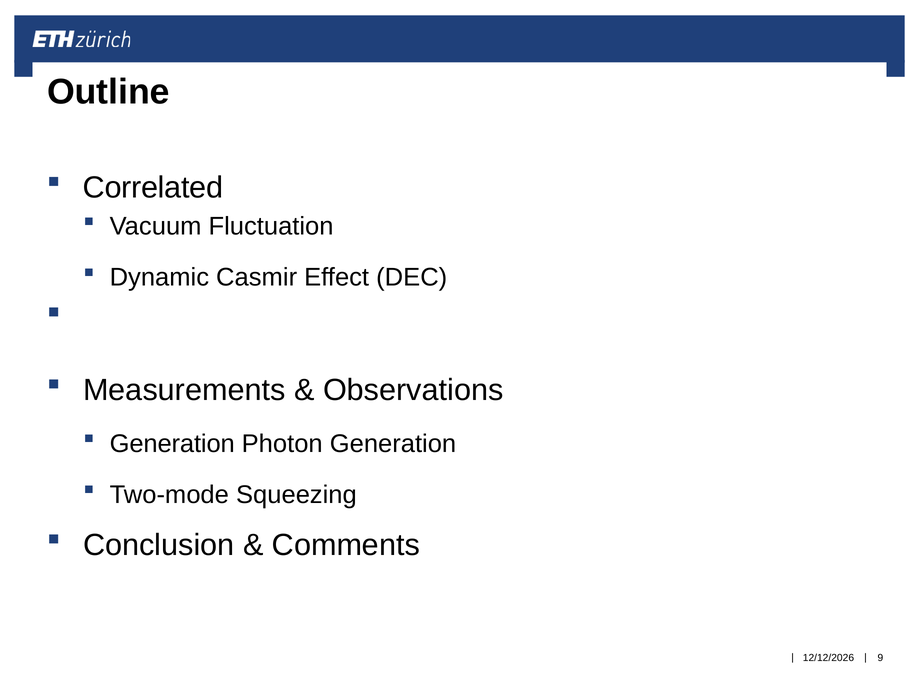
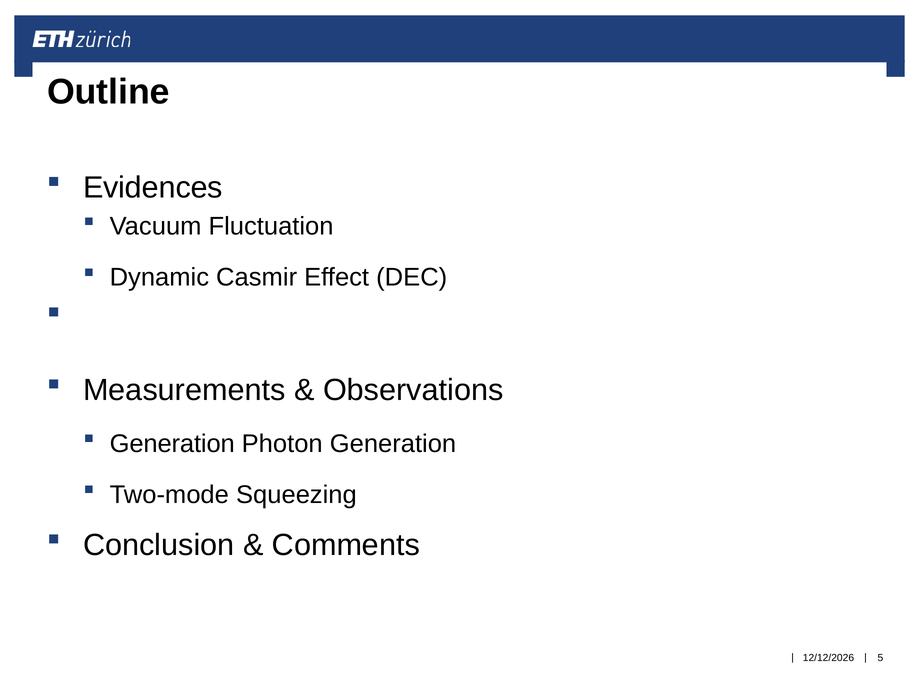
Correlated: Correlated -> Evidences
9: 9 -> 5
